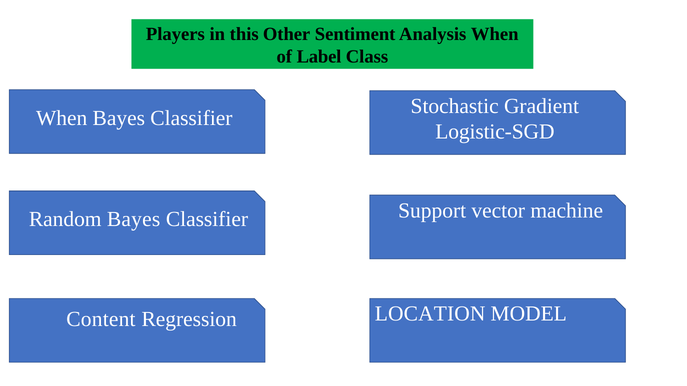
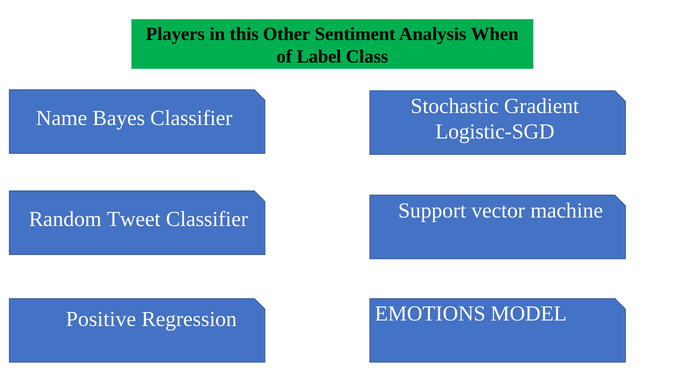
When at (62, 118): When -> Name
Random Bayes: Bayes -> Tweet
Content: Content -> Positive
LOCATION: LOCATION -> EMOTIONS
